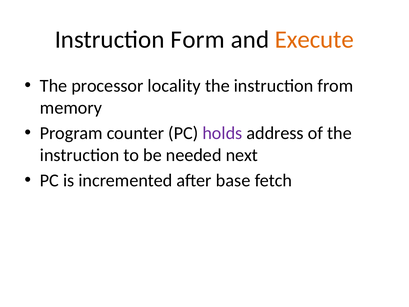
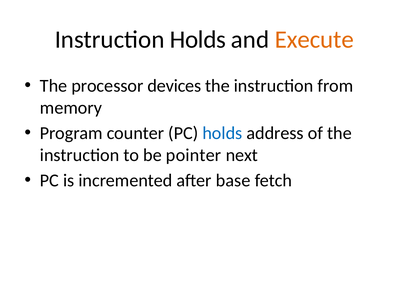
Instruction Form: Form -> Holds
locality: locality -> devices
holds at (222, 133) colour: purple -> blue
needed: needed -> pointer
